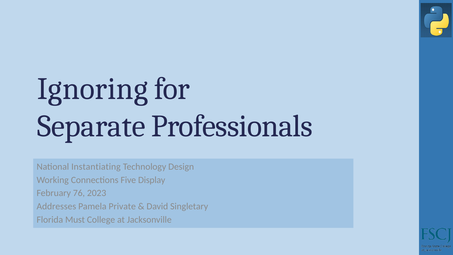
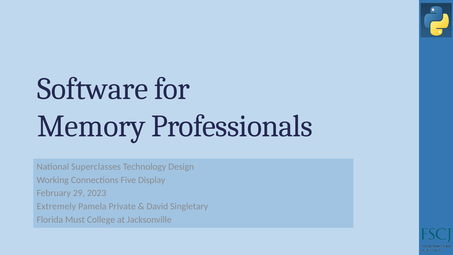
Ignoring: Ignoring -> Software
Separate: Separate -> Memory
Instantiating: Instantiating -> Superclasses
76: 76 -> 29
Addresses: Addresses -> Extremely
